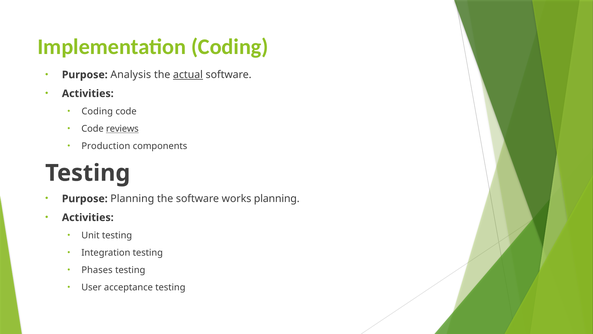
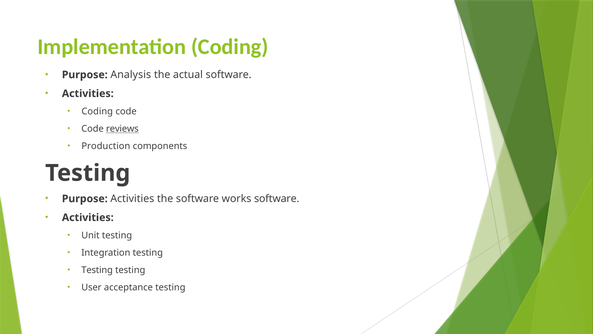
actual underline: present -> none
Purpose Planning: Planning -> Activities
works planning: planning -> software
Phases at (97, 270): Phases -> Testing
